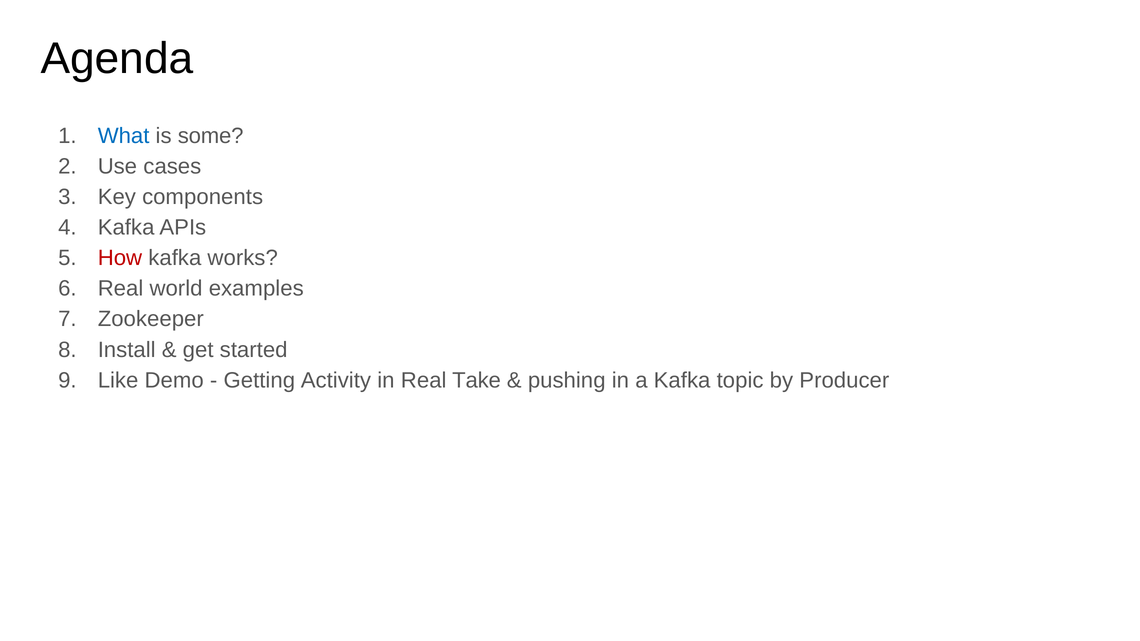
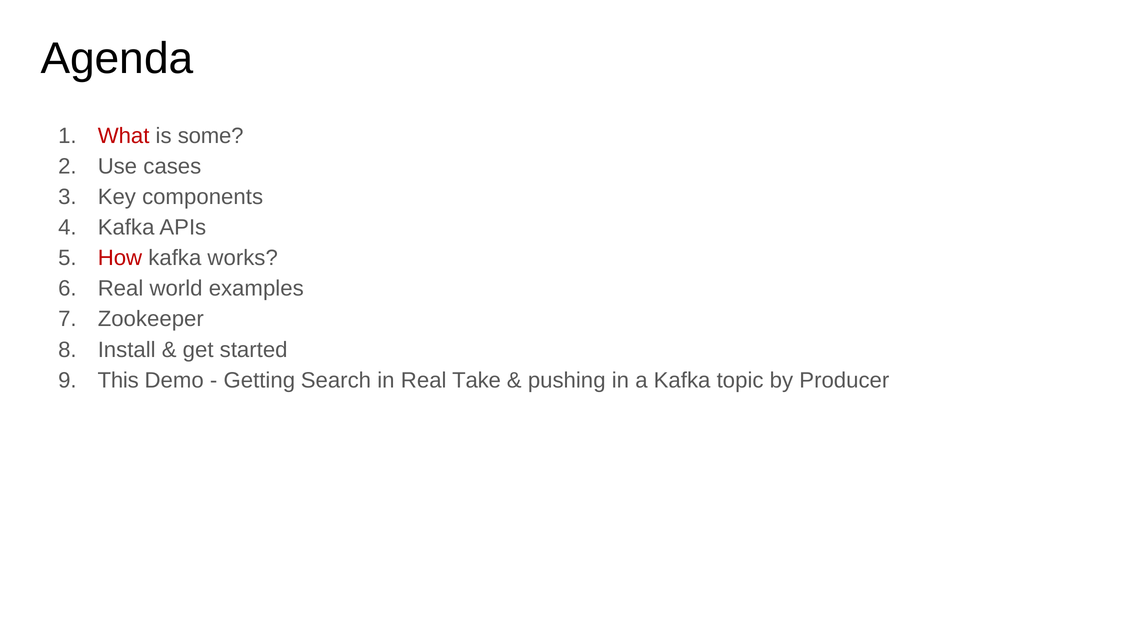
What colour: blue -> red
Like: Like -> This
Activity: Activity -> Search
